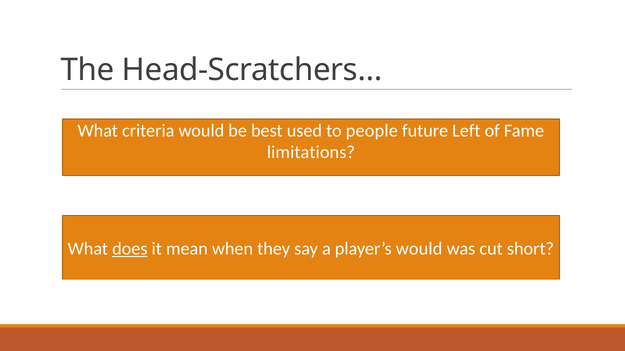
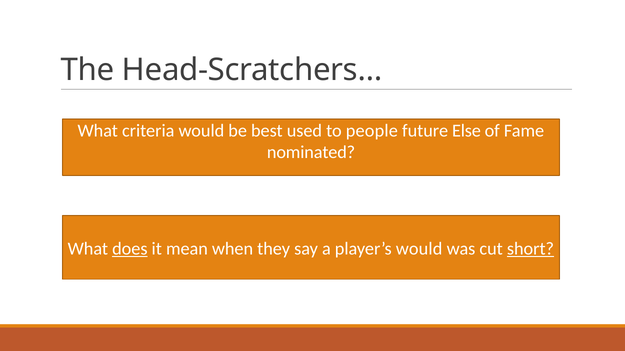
Left: Left -> Else
limitations: limitations -> nominated
short underline: none -> present
